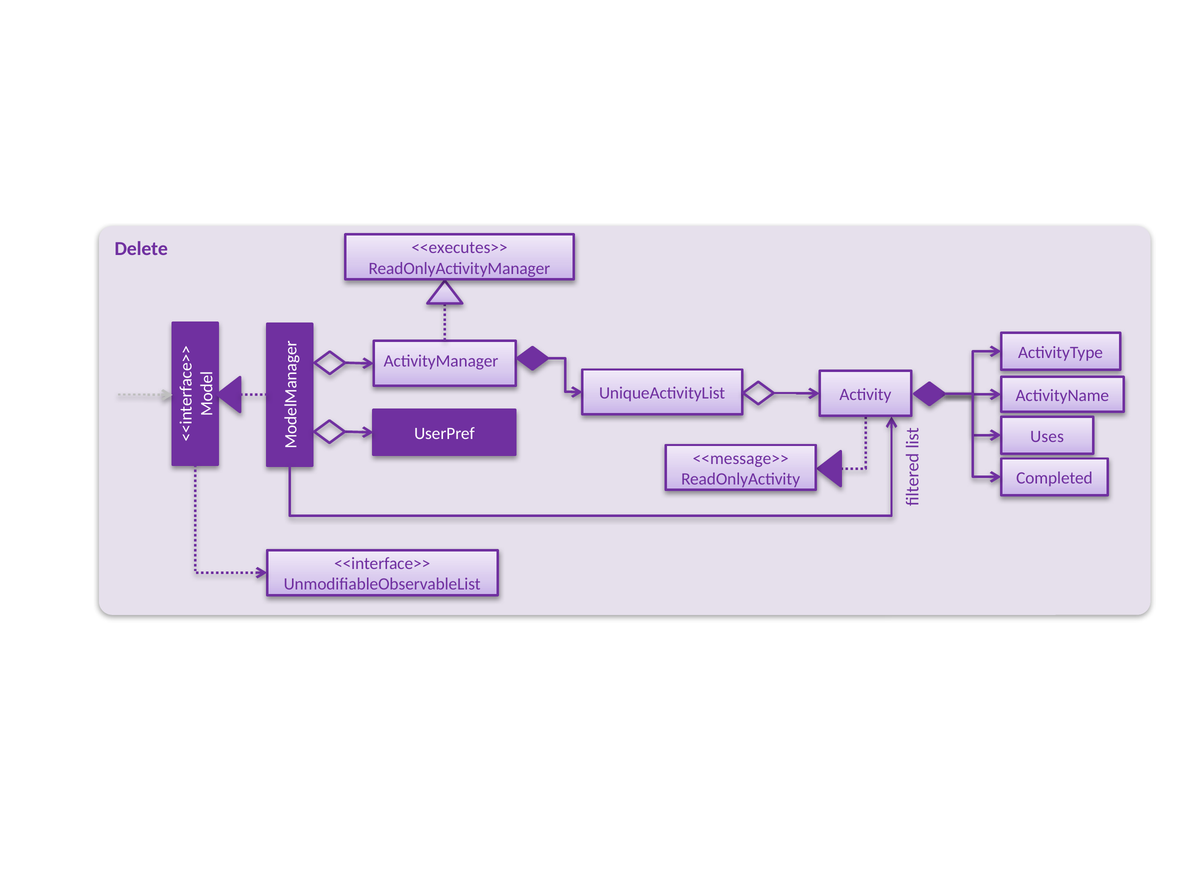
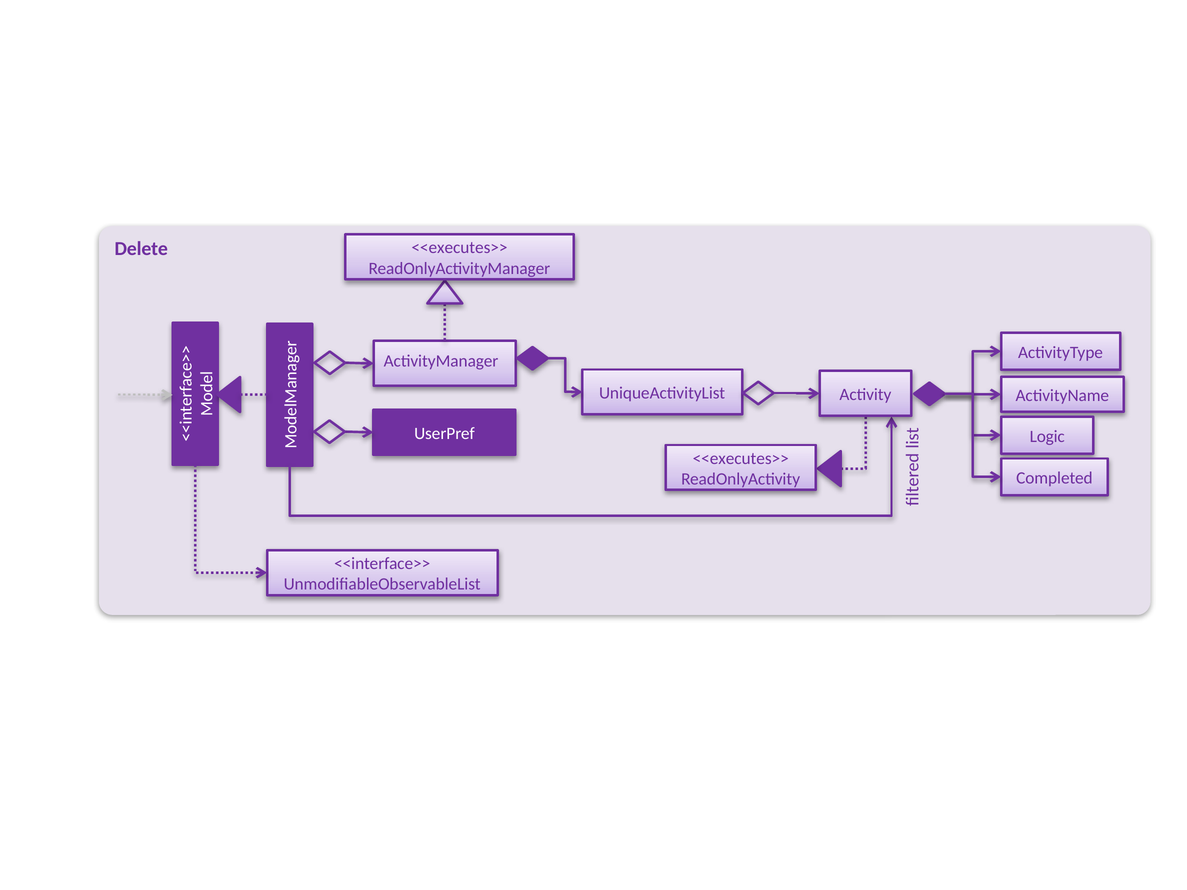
Uses: Uses -> Logic
<<message>> at (741, 458): <<message>> -> <<executes>>
